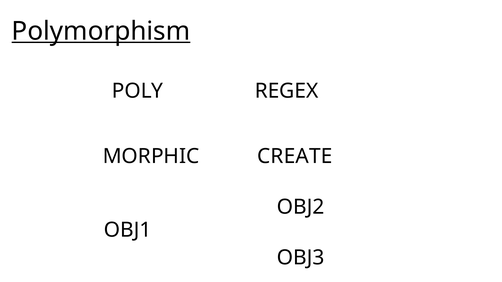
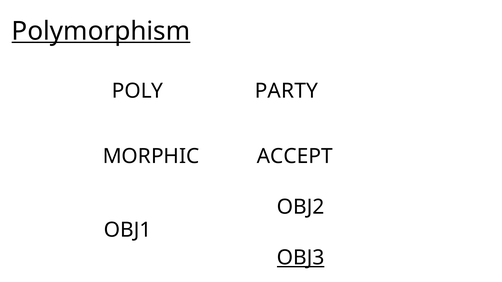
REGEX: REGEX -> PARTY
CREATE: CREATE -> ACCEPT
OBJ3 underline: none -> present
